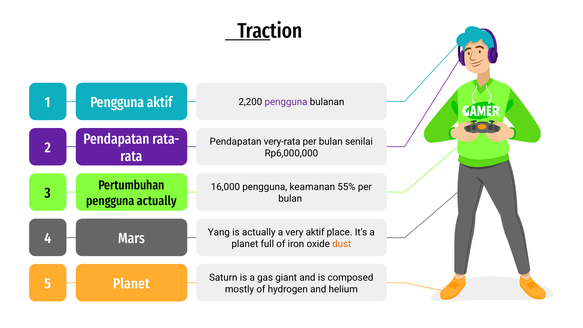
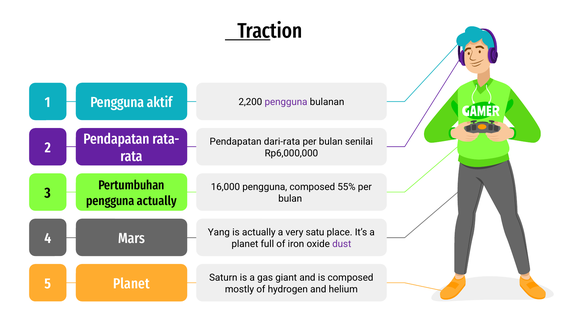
very-rata: very-rata -> dari-rata
pengguna keamanan: keamanan -> composed
very aktif: aktif -> satu
dust colour: orange -> purple
